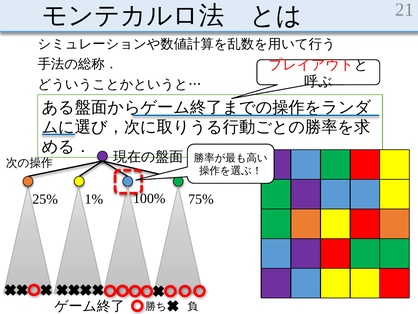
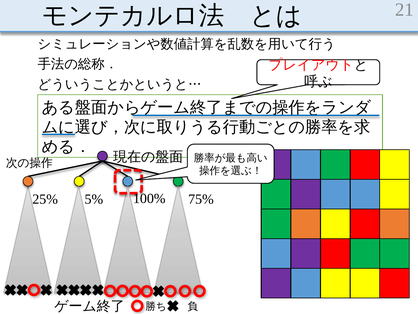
1%: 1% -> 5%
